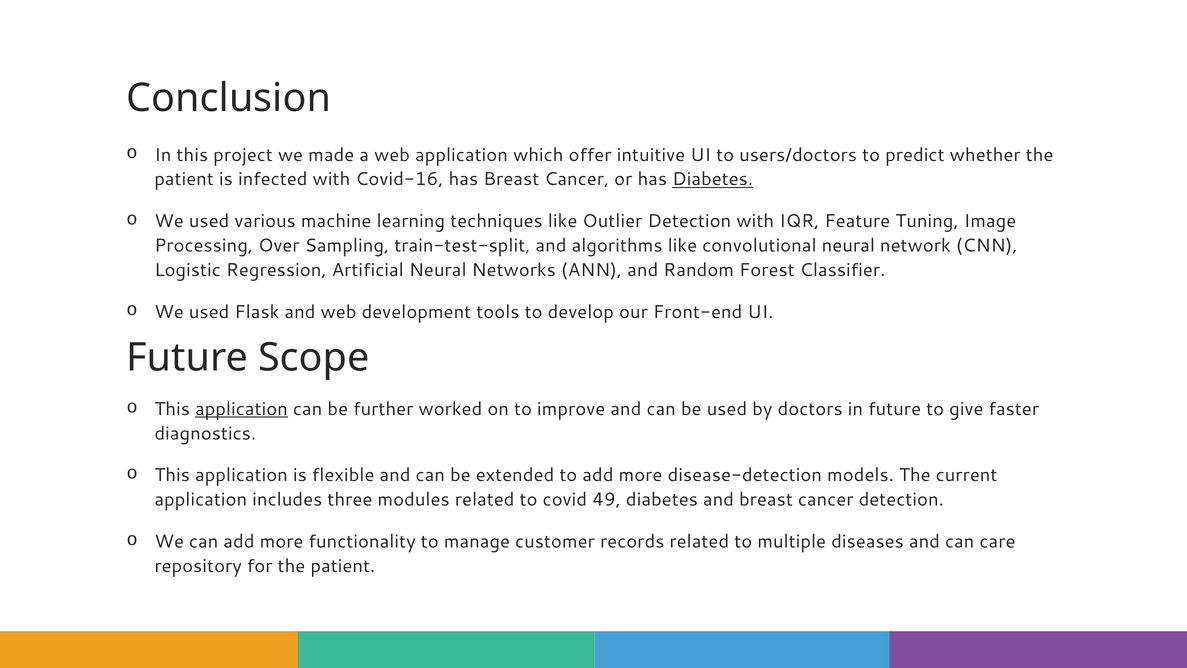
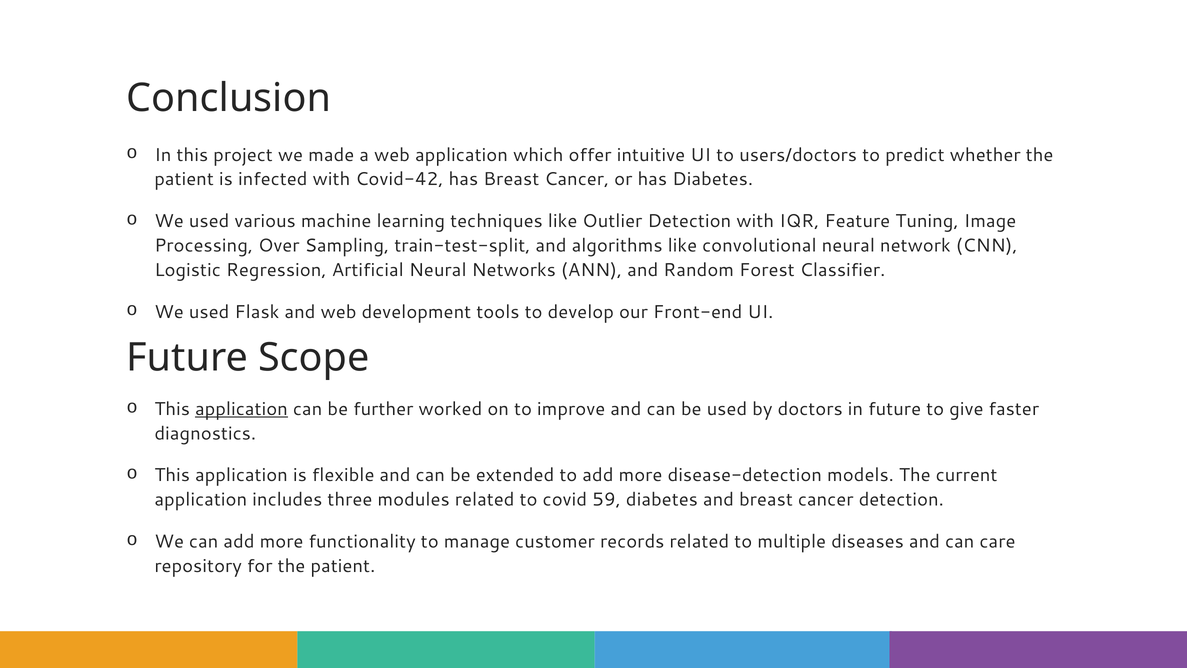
Covid-16: Covid-16 -> Covid-42
Diabetes at (713, 179) underline: present -> none
49: 49 -> 59
